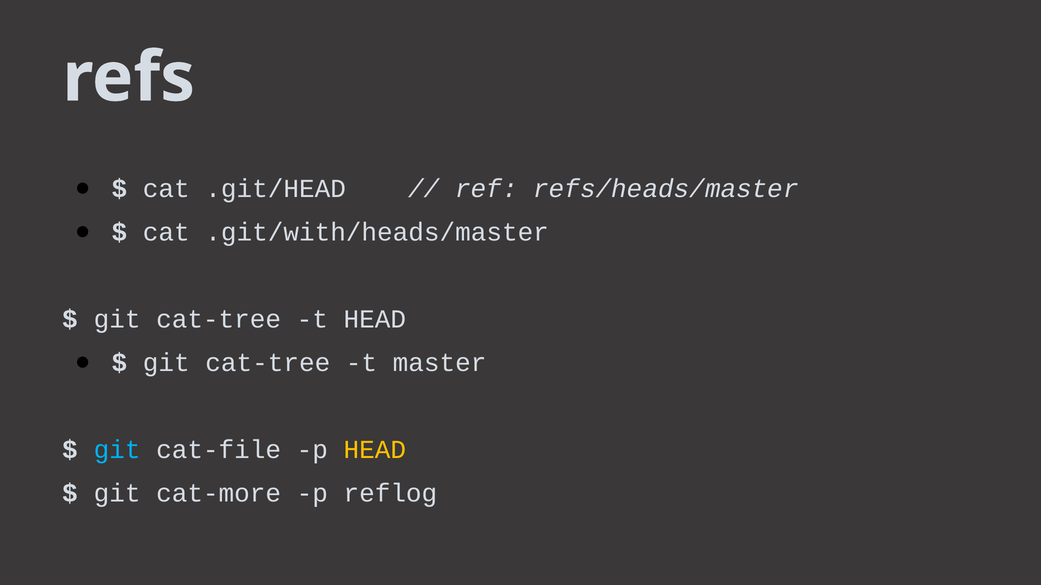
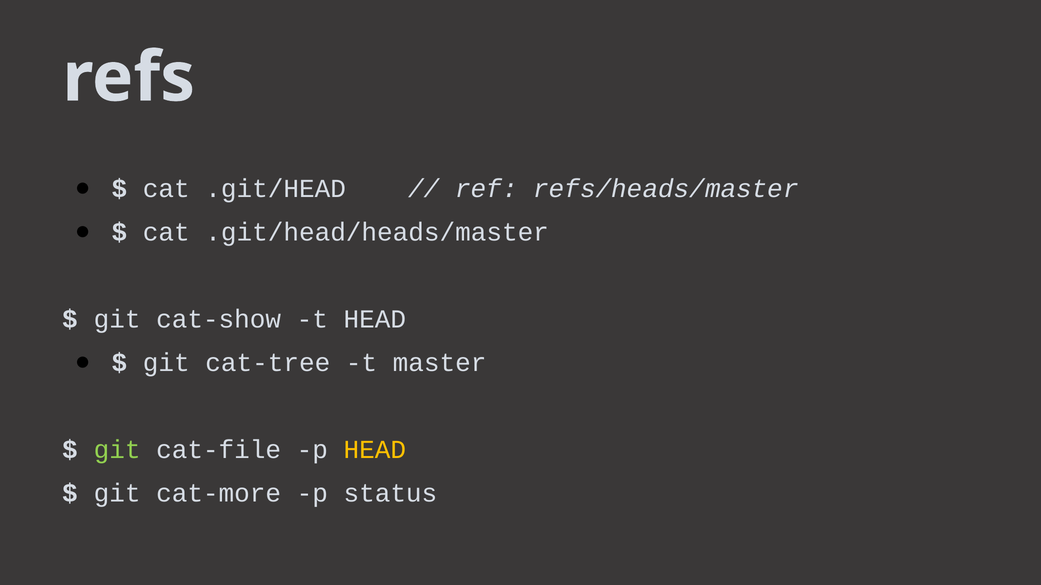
.git/with/heads/master: .git/with/heads/master -> .git/head/heads/master
cat-tree at (219, 319): cat-tree -> cat-show
git at (117, 450) colour: light blue -> light green
reflog: reflog -> status
